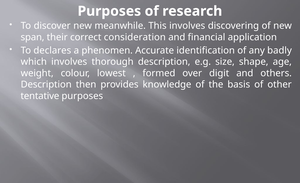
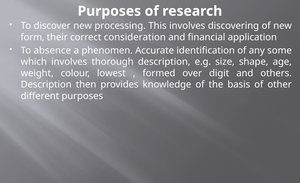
meanwhile: meanwhile -> processing
span: span -> form
declares: declares -> absence
badly: badly -> some
tentative: tentative -> different
